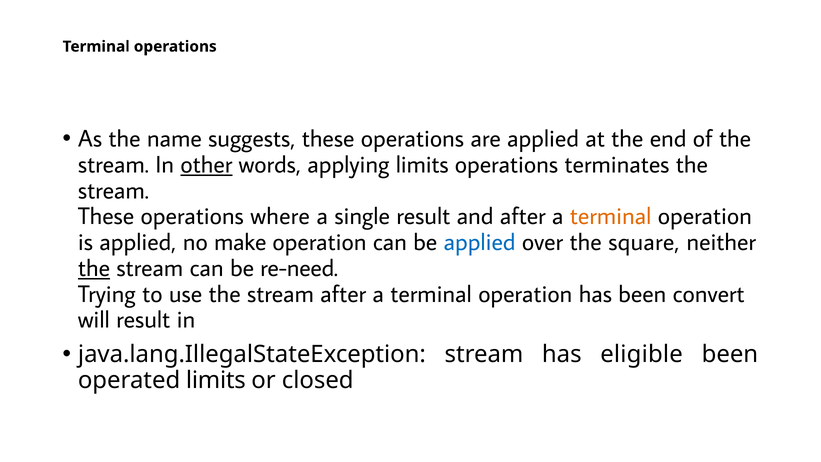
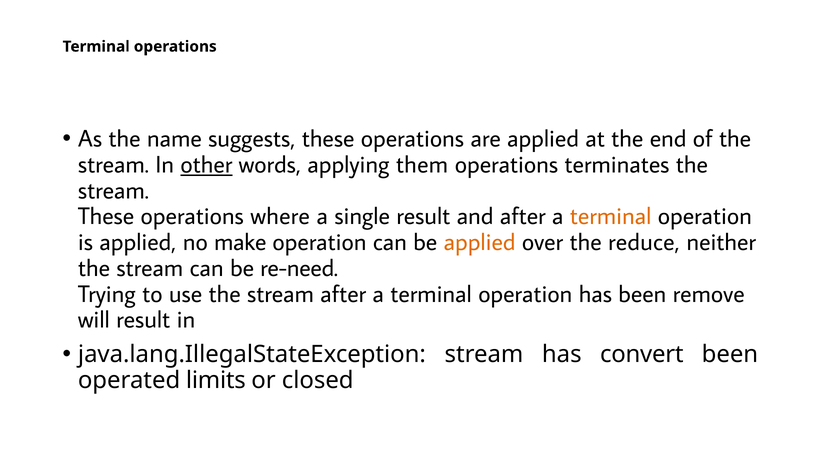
applying limits: limits -> them
applied at (480, 242) colour: blue -> orange
square: square -> reduce
the at (94, 268) underline: present -> none
convert: convert -> remove
eligible: eligible -> convert
